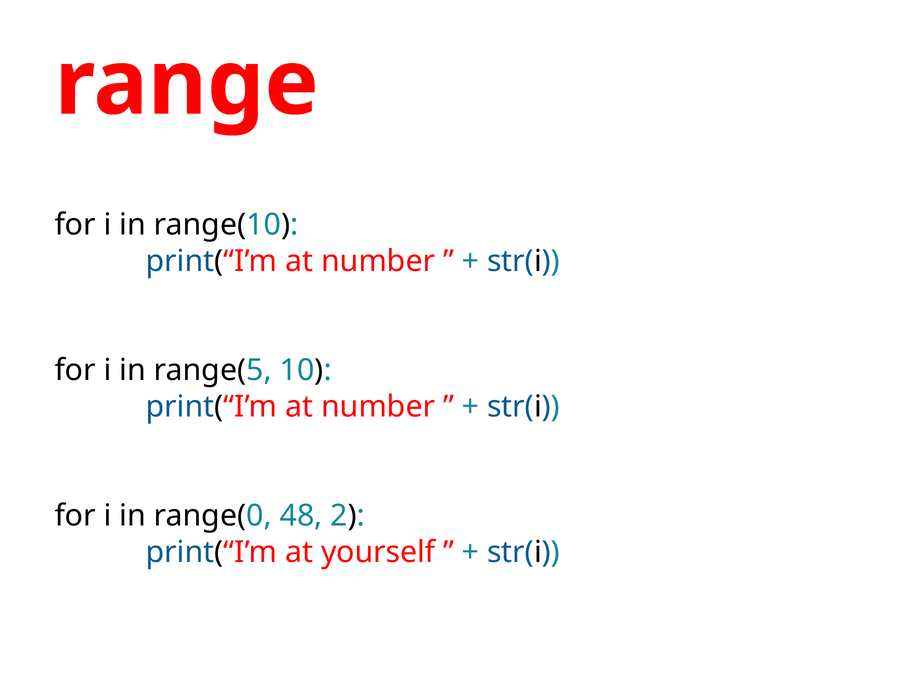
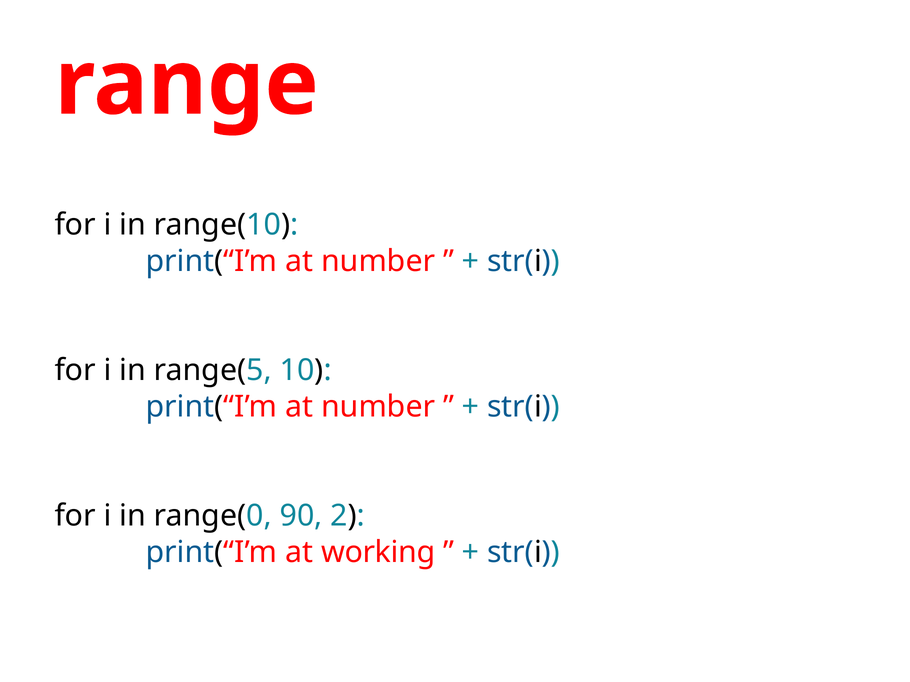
48: 48 -> 90
yourself: yourself -> working
